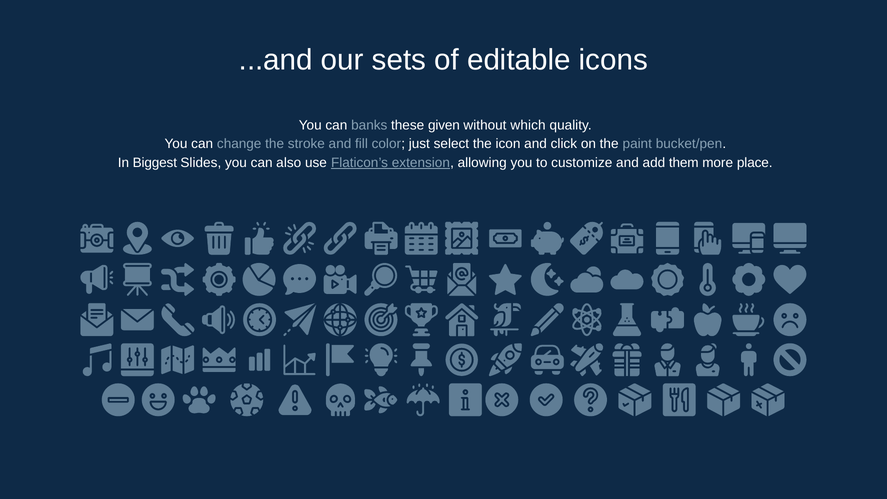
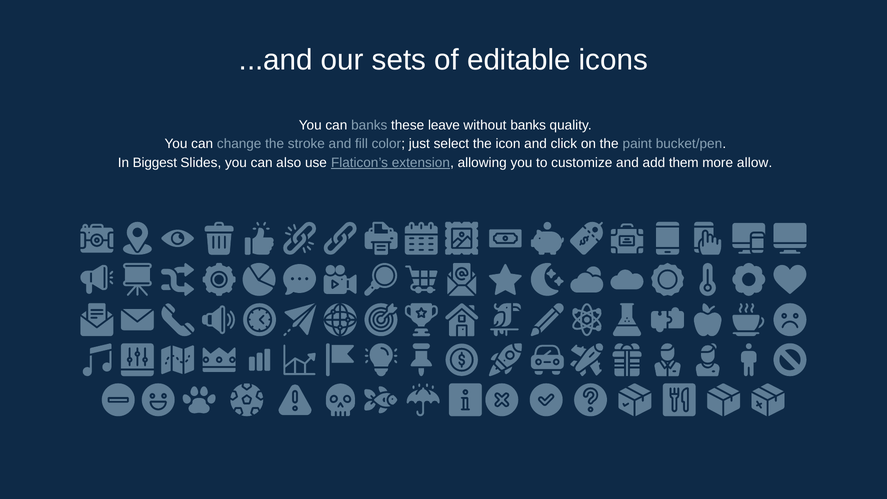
given: given -> leave
without which: which -> banks
place: place -> allow
